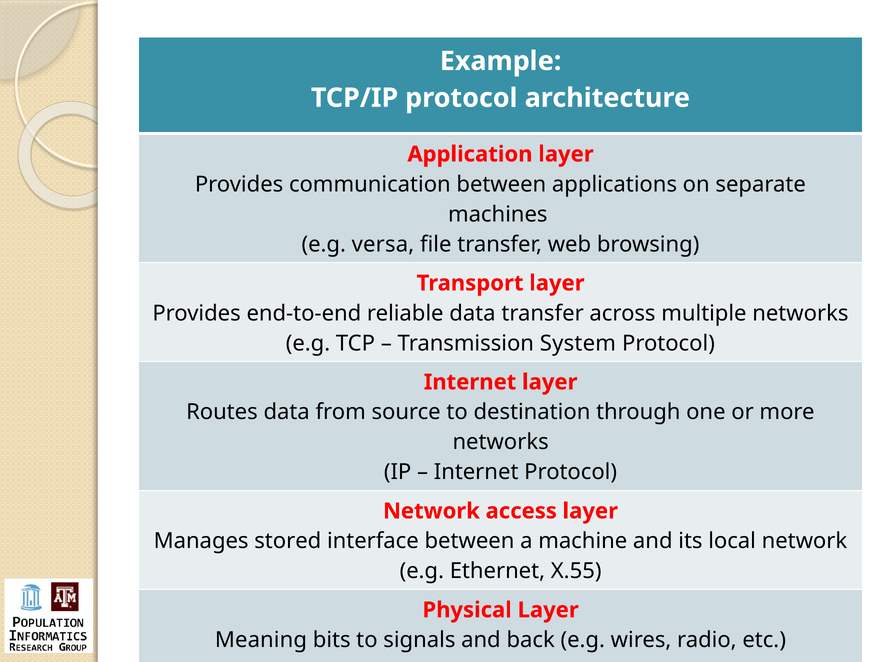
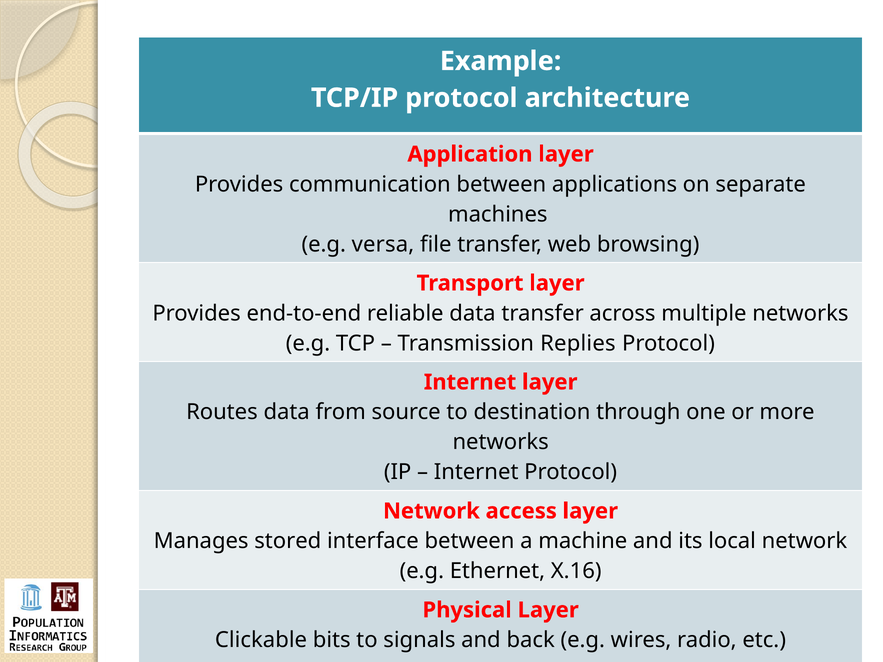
System: System -> Replies
X.55: X.55 -> X.16
Meaning: Meaning -> Clickable
